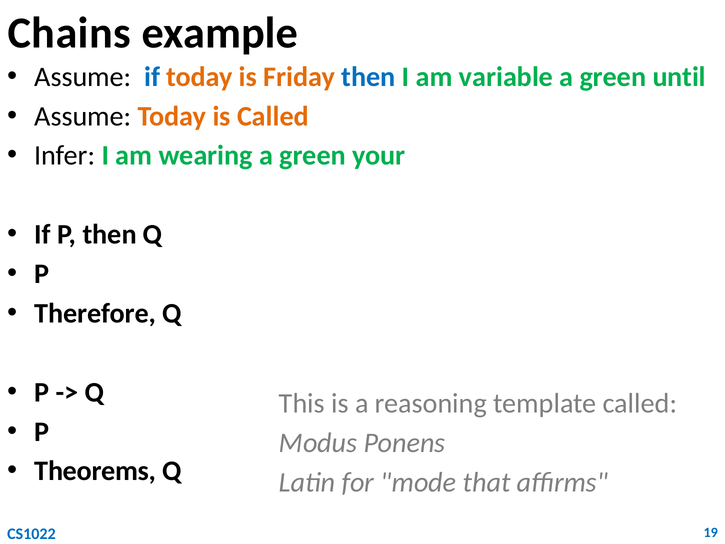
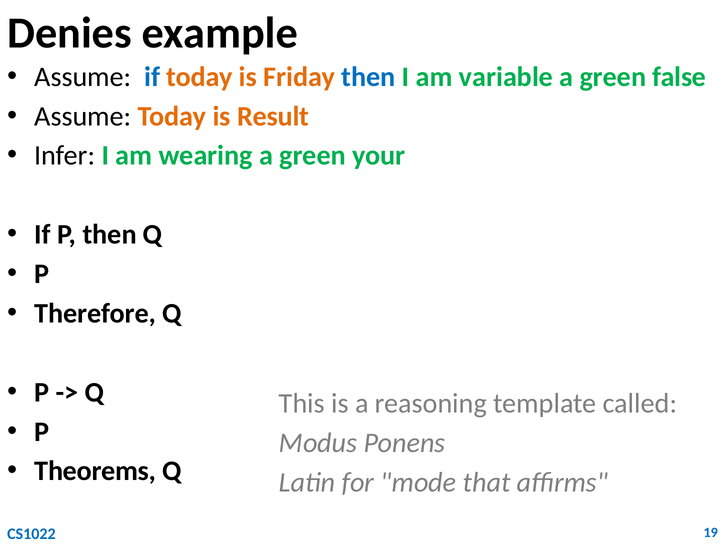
Chains: Chains -> Denies
until: until -> false
is Called: Called -> Result
